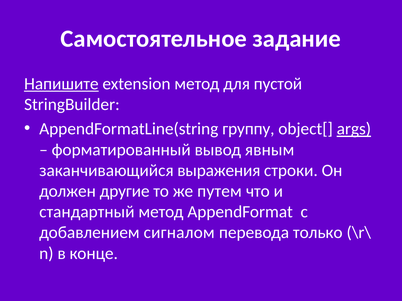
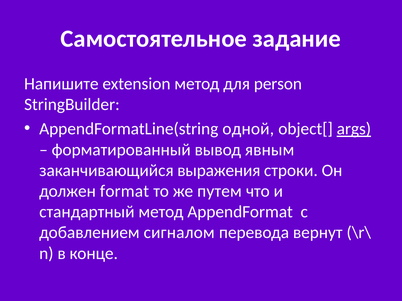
Напишите underline: present -> none
пустой: пустой -> person
группу: группу -> одной
другие: другие -> format
только: только -> вернут
